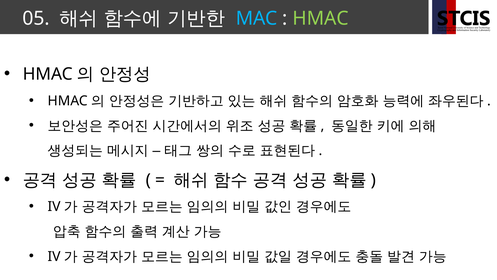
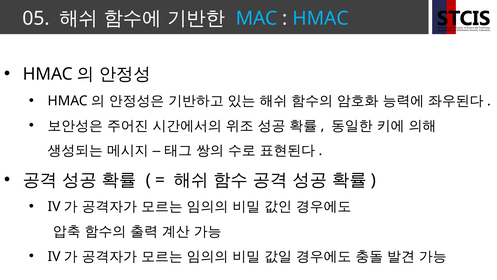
HMAC at (321, 18) colour: light green -> light blue
